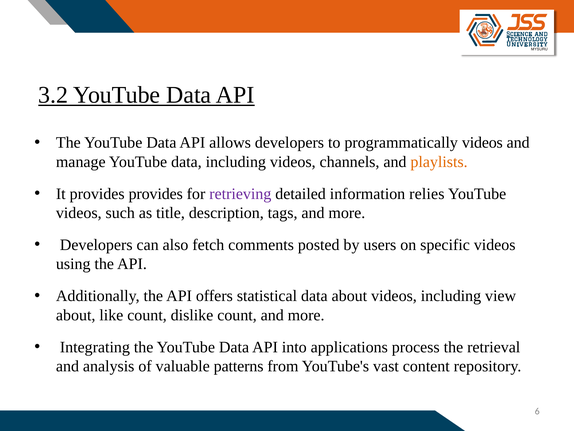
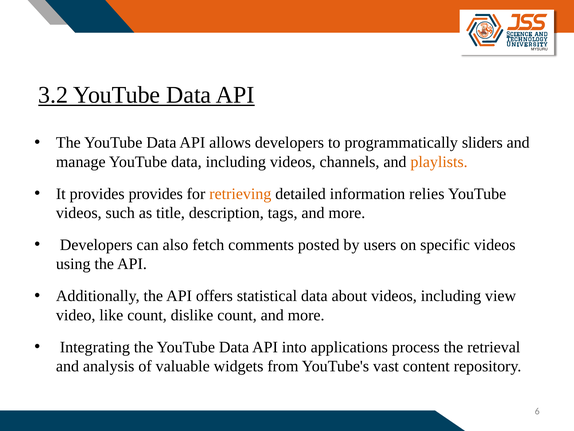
programmatically videos: videos -> sliders
retrieving colour: purple -> orange
about at (76, 315): about -> video
patterns: patterns -> widgets
